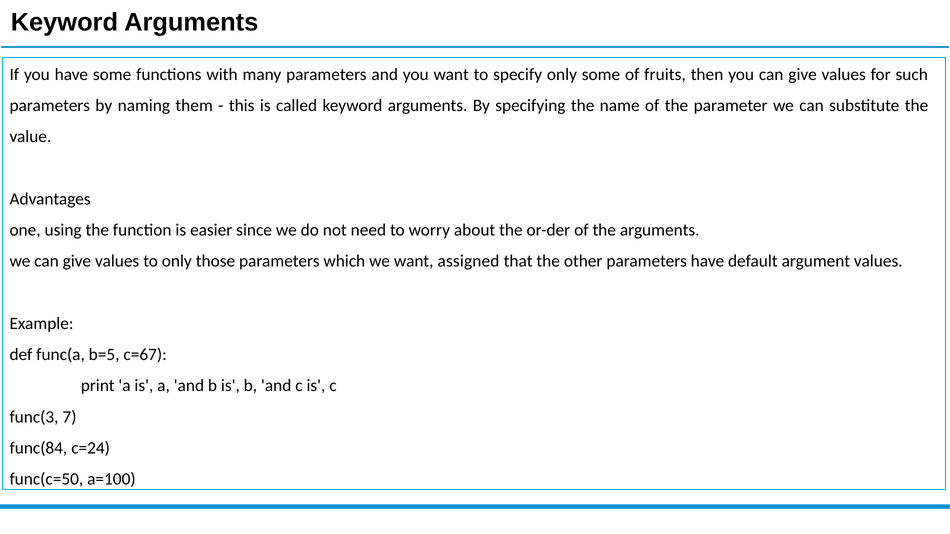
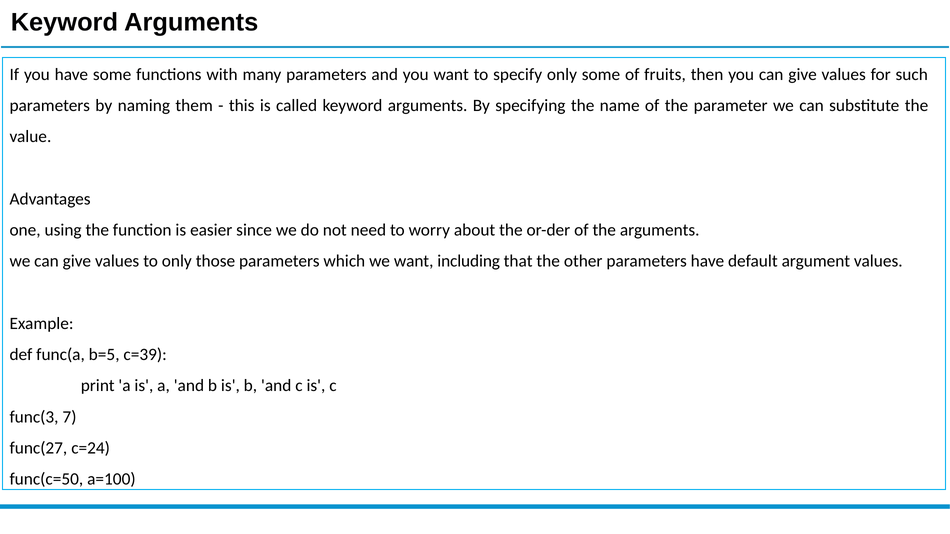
assigned: assigned -> including
c=67: c=67 -> c=39
func(84: func(84 -> func(27
